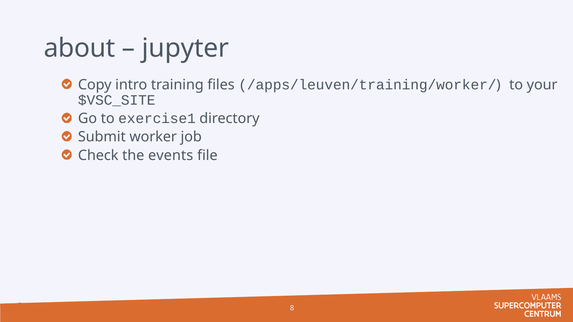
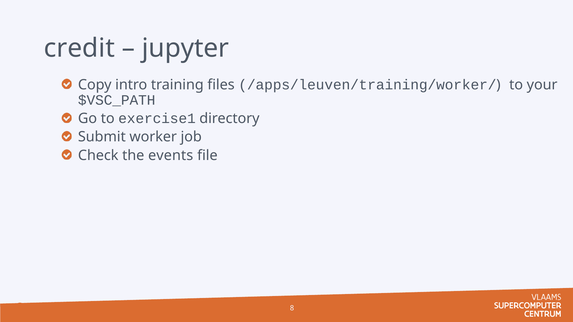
about: about -> credit
$VSC_SITE: $VSC_SITE -> $VSC_PATH
